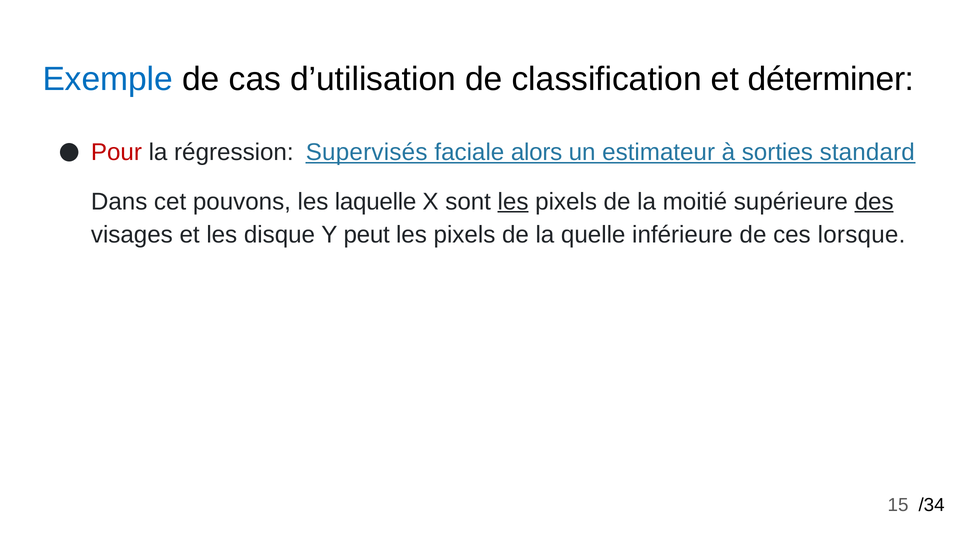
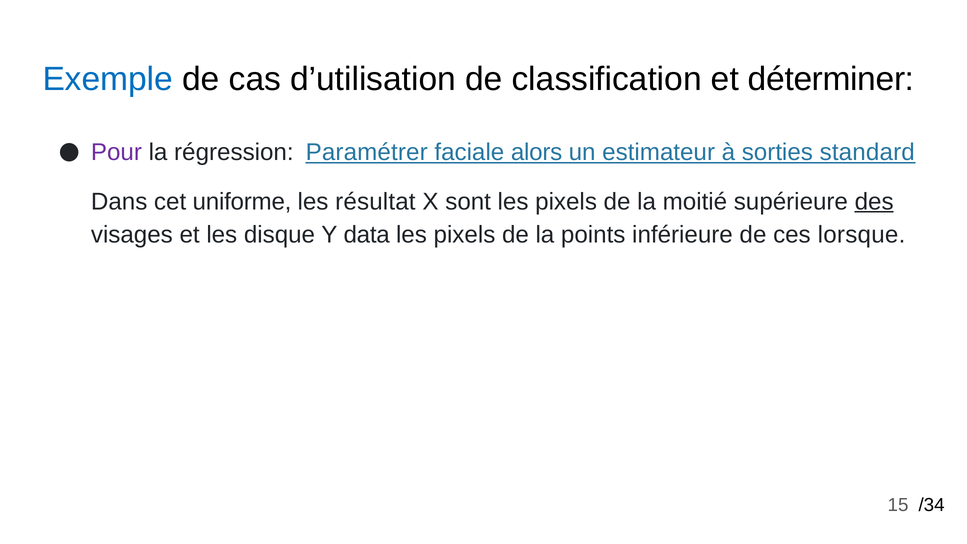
Pour colour: red -> purple
Supervisés: Supervisés -> Paramétrer
pouvons: pouvons -> uniforme
laquelle: laquelle -> résultat
les at (513, 202) underline: present -> none
peut: peut -> data
quelle: quelle -> points
